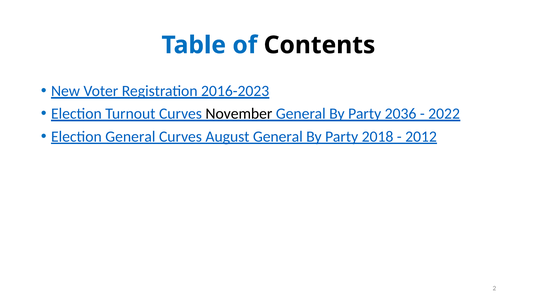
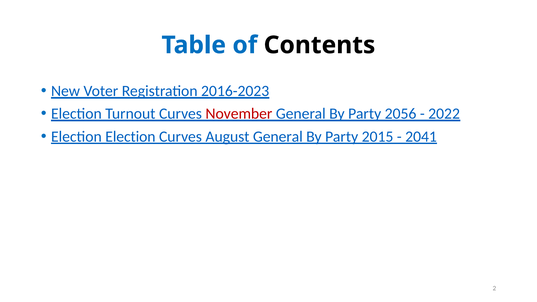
November colour: black -> red
2036: 2036 -> 2056
Election General: General -> Election
2018: 2018 -> 2015
2012: 2012 -> 2041
